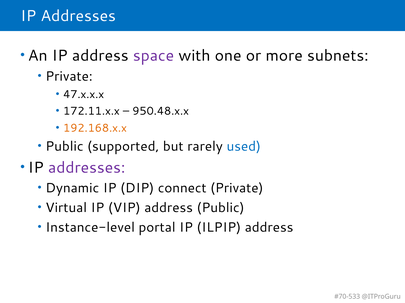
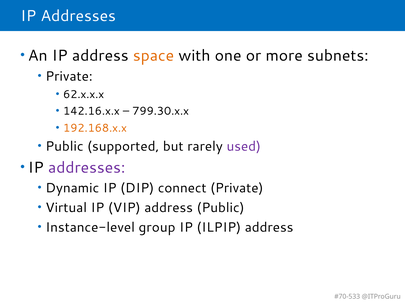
space colour: purple -> orange
47.x.x.x: 47.x.x.x -> 62.x.x.x
172.11.x.x: 172.11.x.x -> 142.16.x.x
950.48.x.x: 950.48.x.x -> 799.30.x.x
used colour: blue -> purple
portal: portal -> group
